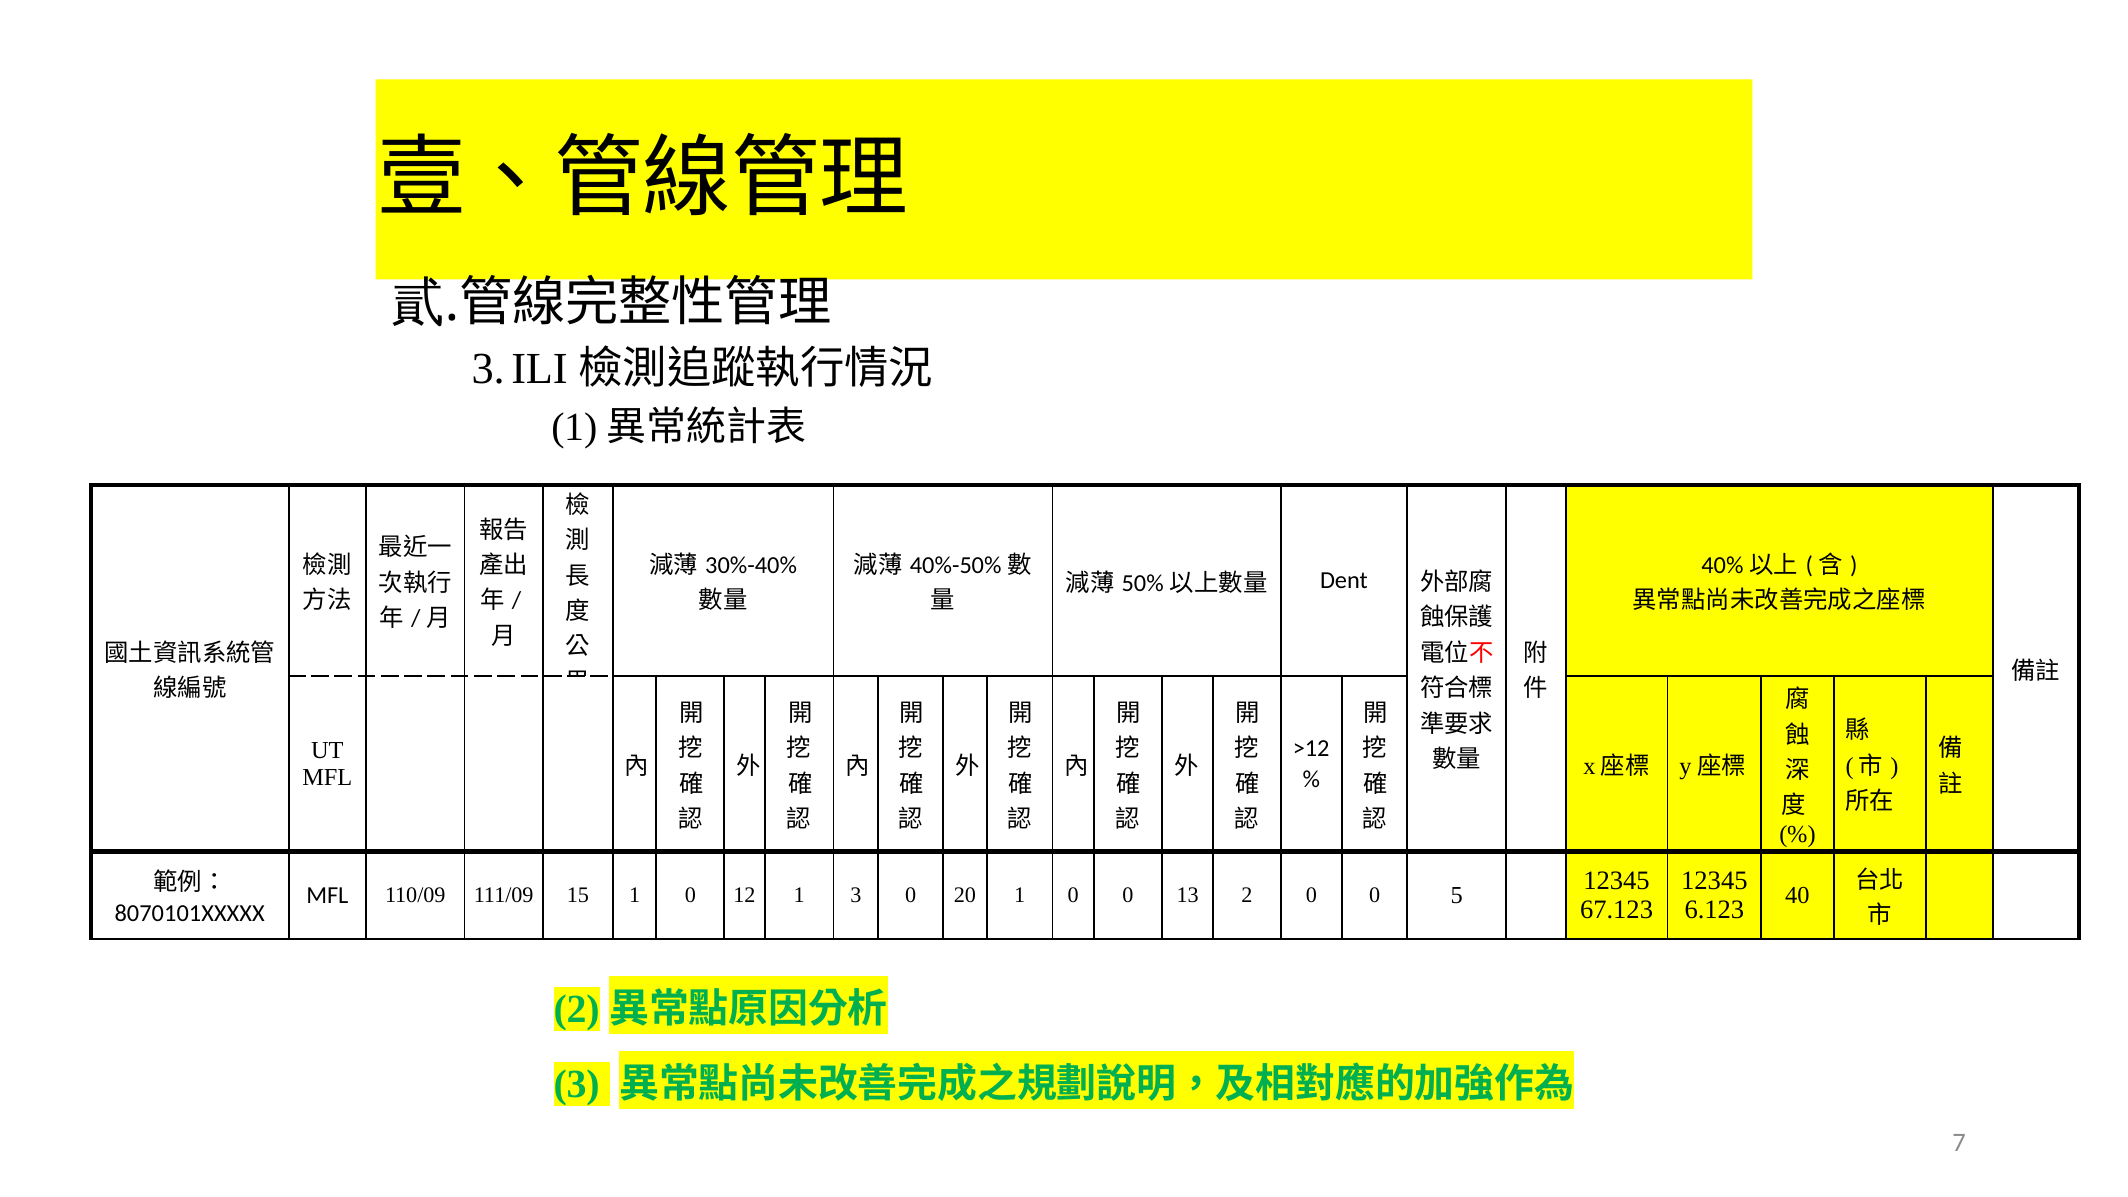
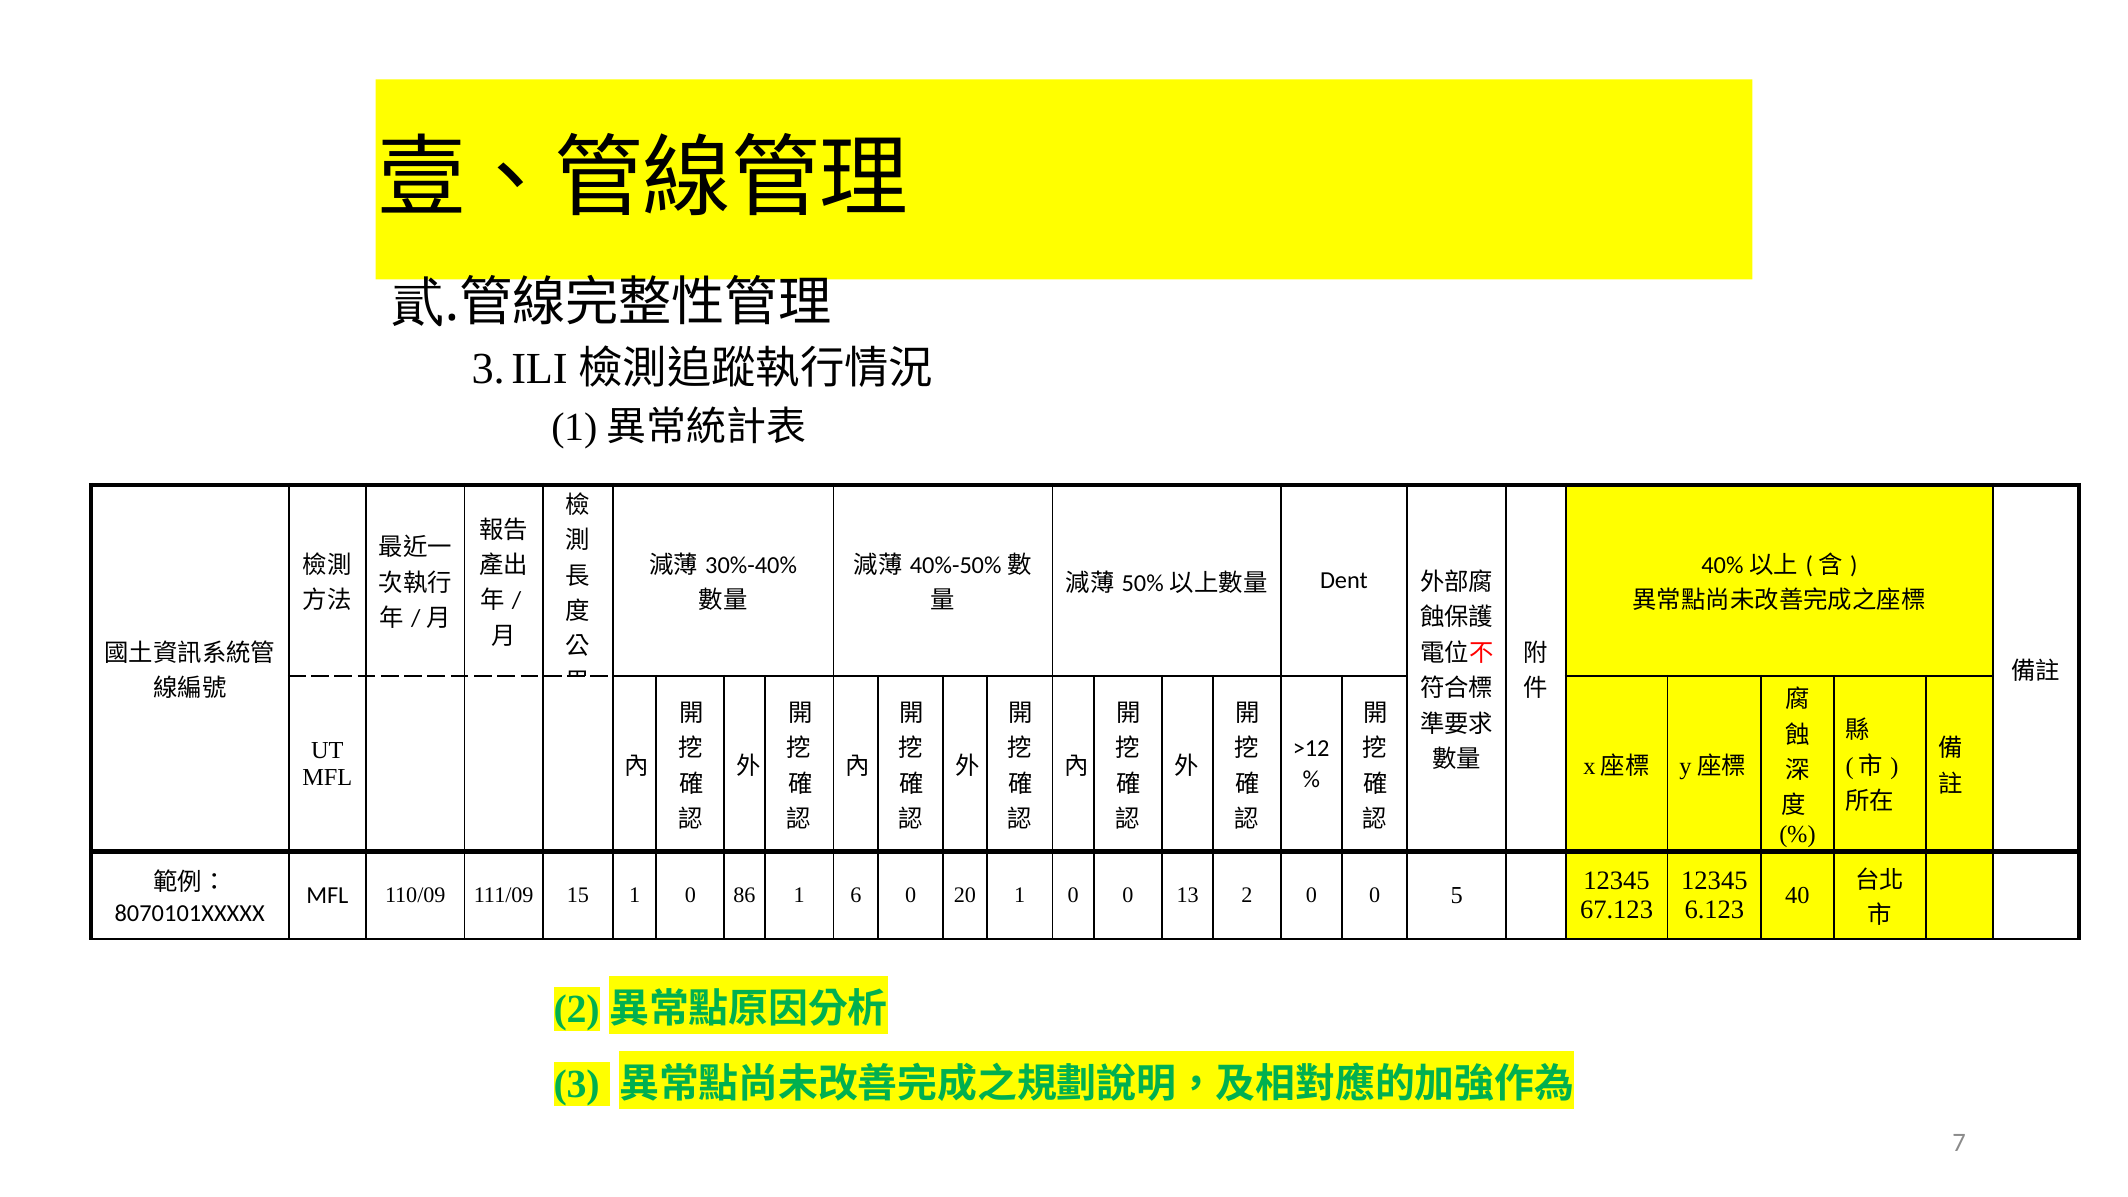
12: 12 -> 86
1 3: 3 -> 6
